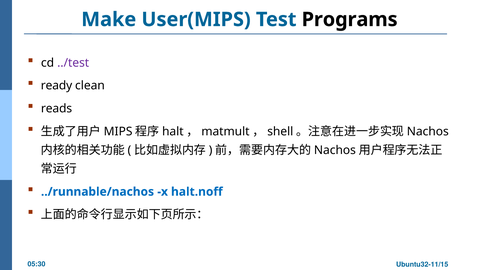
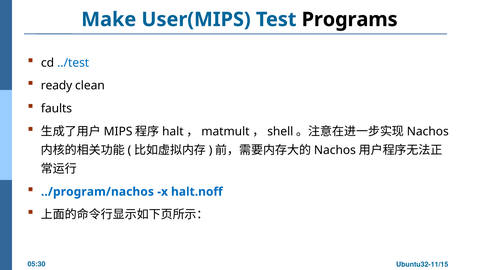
../test colour: purple -> blue
reads: reads -> faults
../runnable/nachos: ../runnable/nachos -> ../program/nachos
